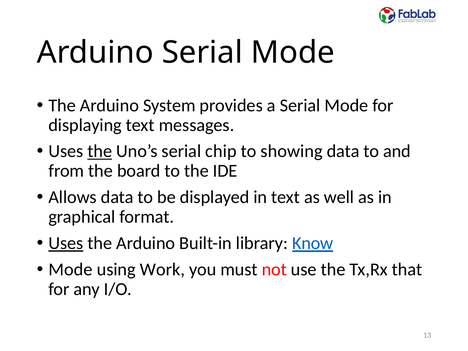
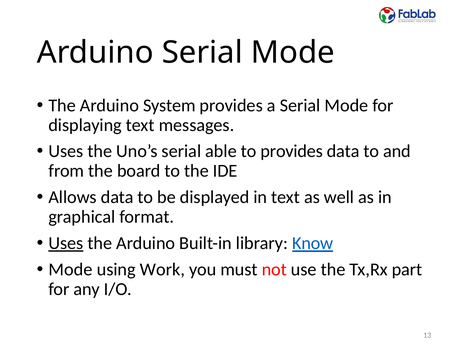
the at (100, 151) underline: present -> none
chip: chip -> able
to showing: showing -> provides
that: that -> part
